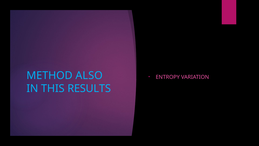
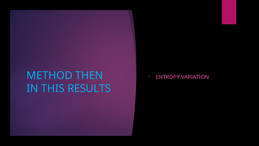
ALSO: ALSO -> THEN
